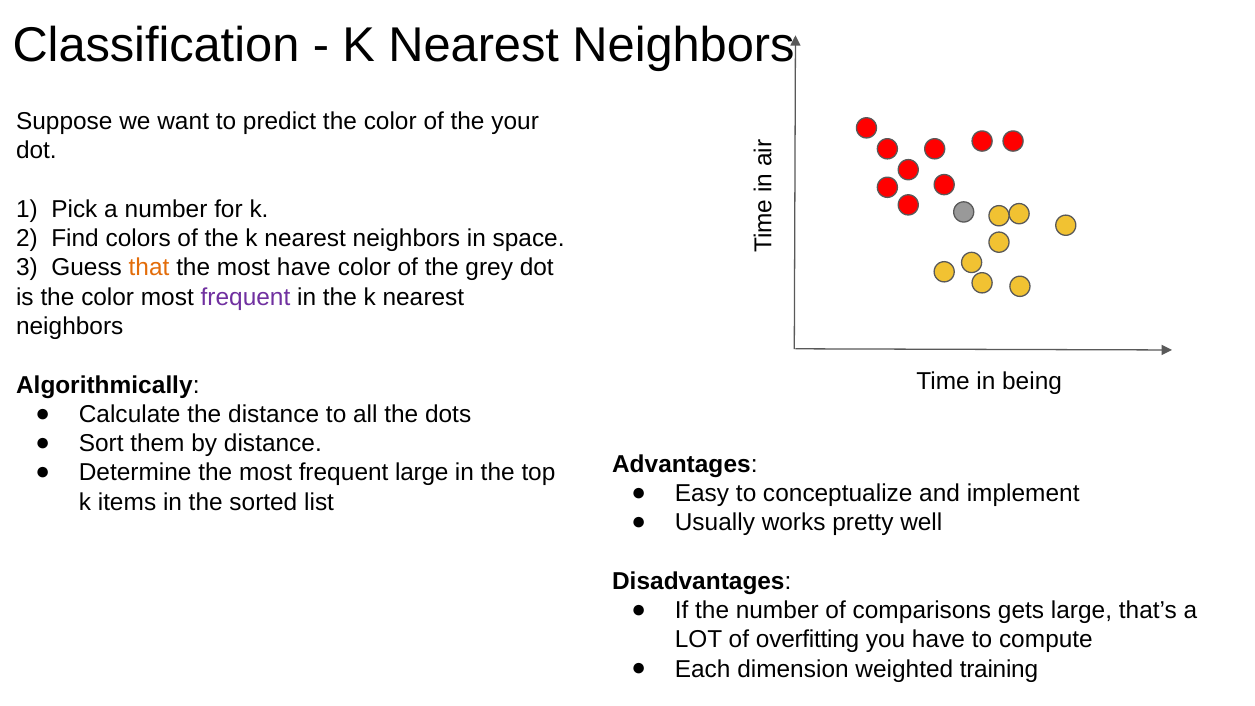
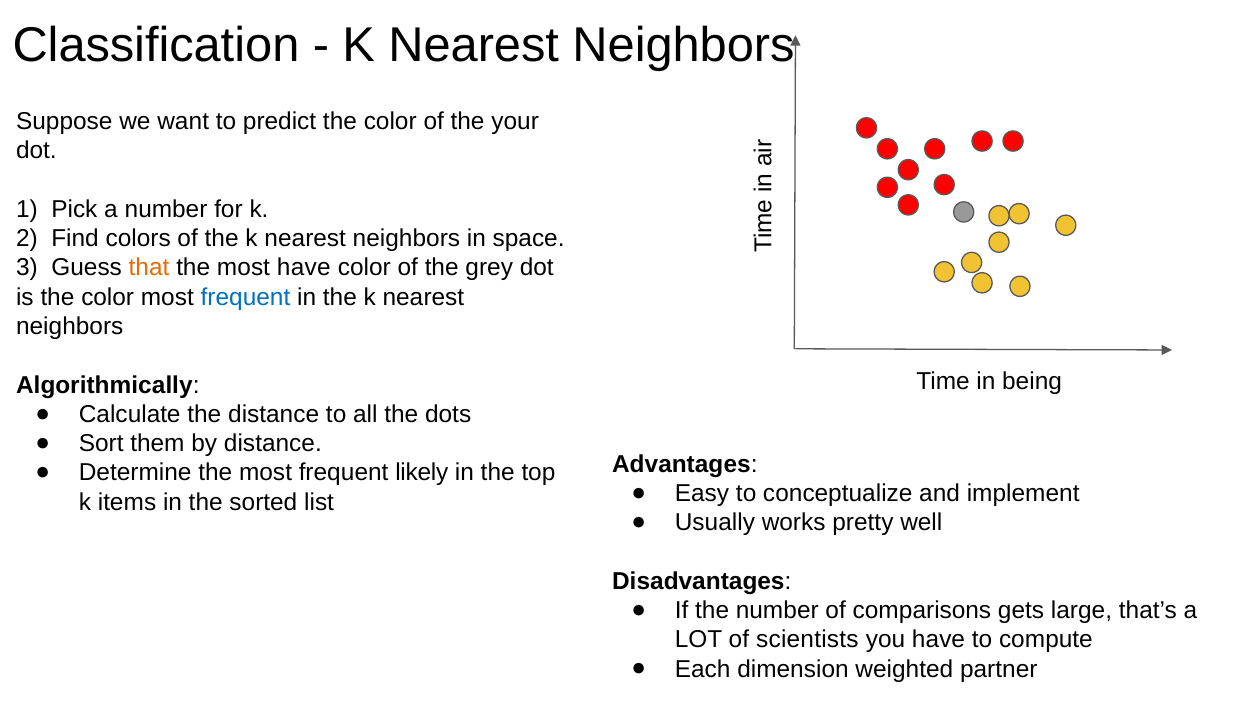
frequent at (246, 297) colour: purple -> blue
frequent large: large -> likely
overfitting: overfitting -> scientists
training: training -> partner
